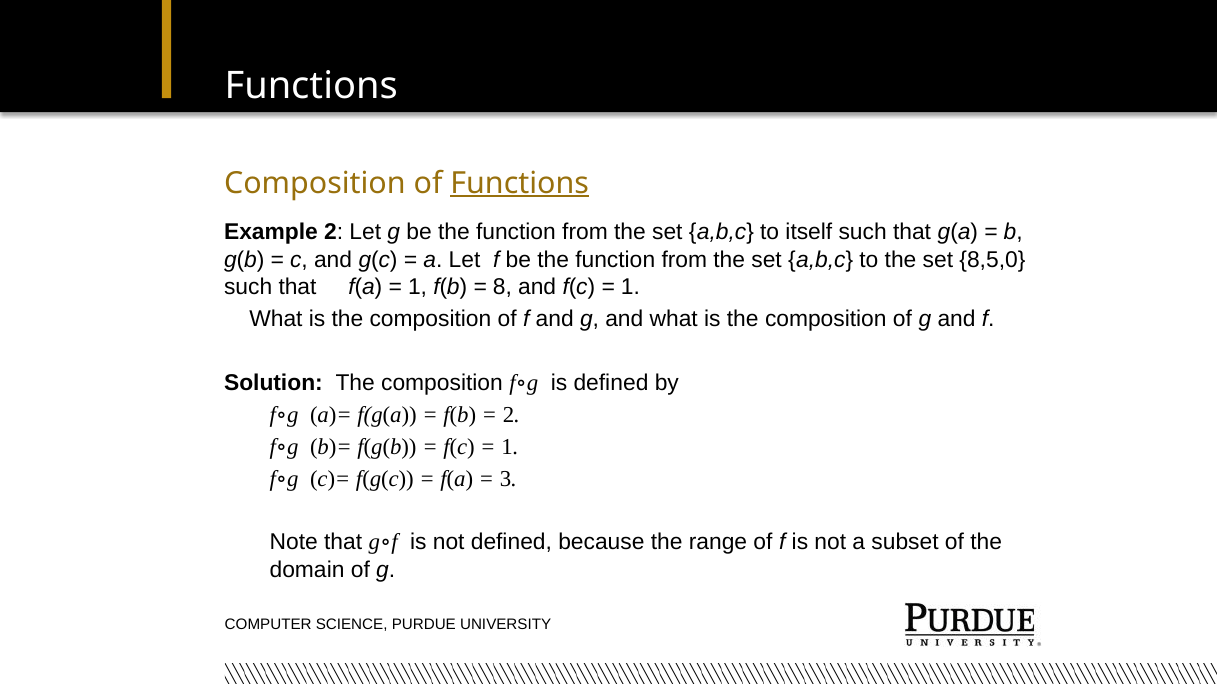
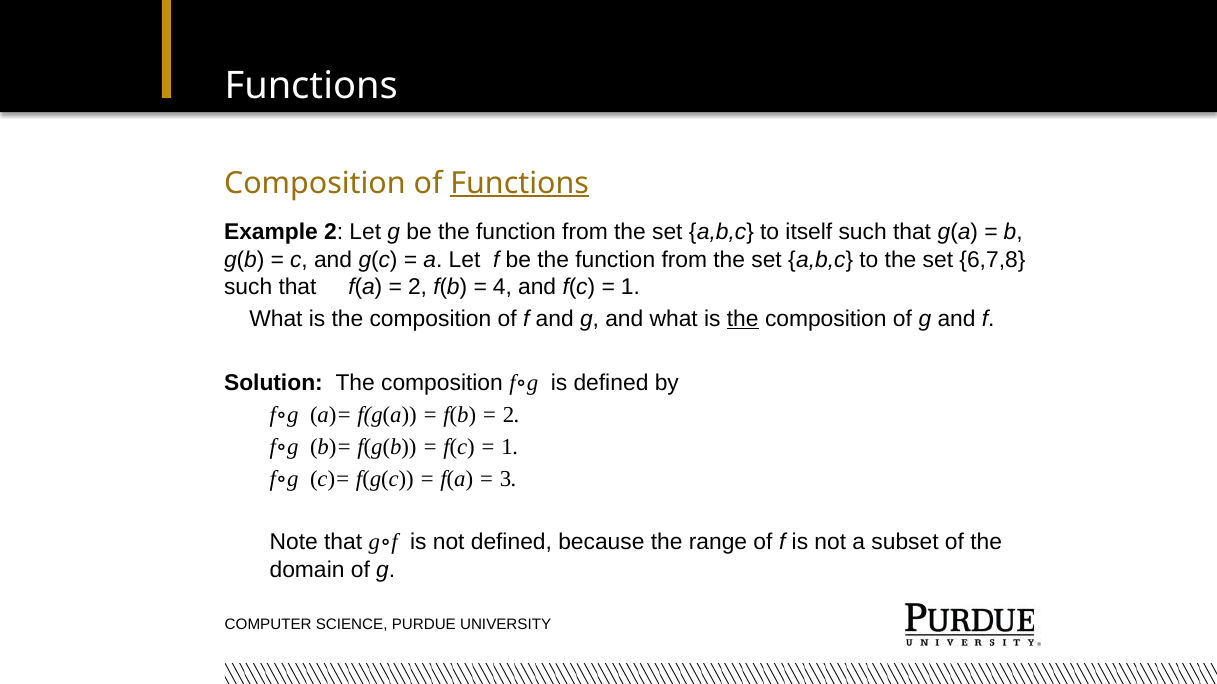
8,5,0: 8,5,0 -> 6,7,8
1 at (417, 287): 1 -> 2
8: 8 -> 4
the at (743, 319) underline: none -> present
